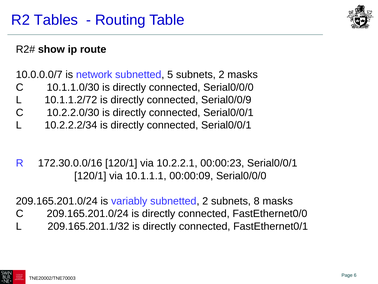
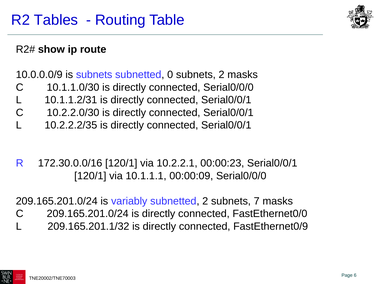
10.0.0.0/7: 10.0.0.0/7 -> 10.0.0.0/9
is network: network -> subnets
5: 5 -> 0
10.1.1.2/72: 10.1.1.2/72 -> 10.1.1.2/31
Serial0/0/9 at (226, 100): Serial0/0/9 -> Serial0/0/1
10.2.2.2/34: 10.2.2.2/34 -> 10.2.2.2/35
8: 8 -> 7
FastEthernet0/1: FastEthernet0/1 -> FastEthernet0/9
